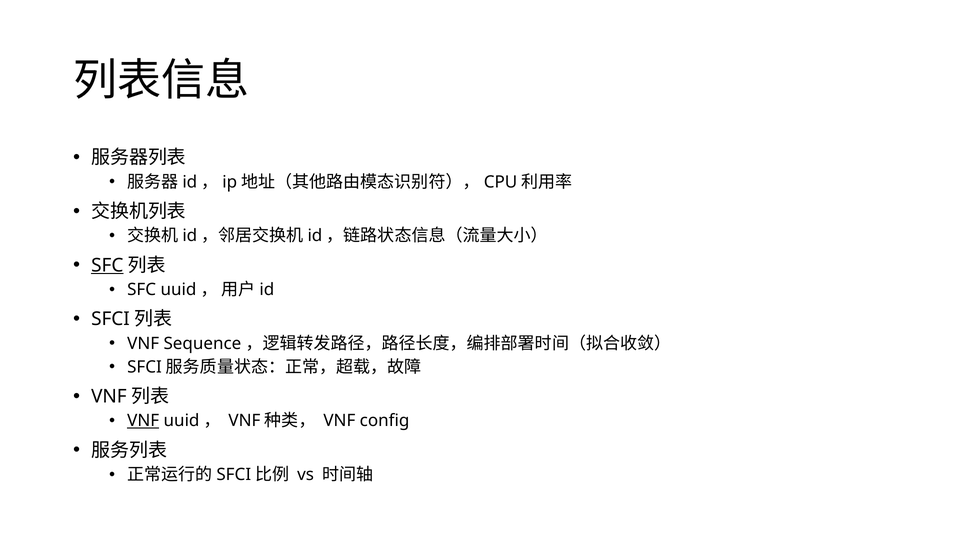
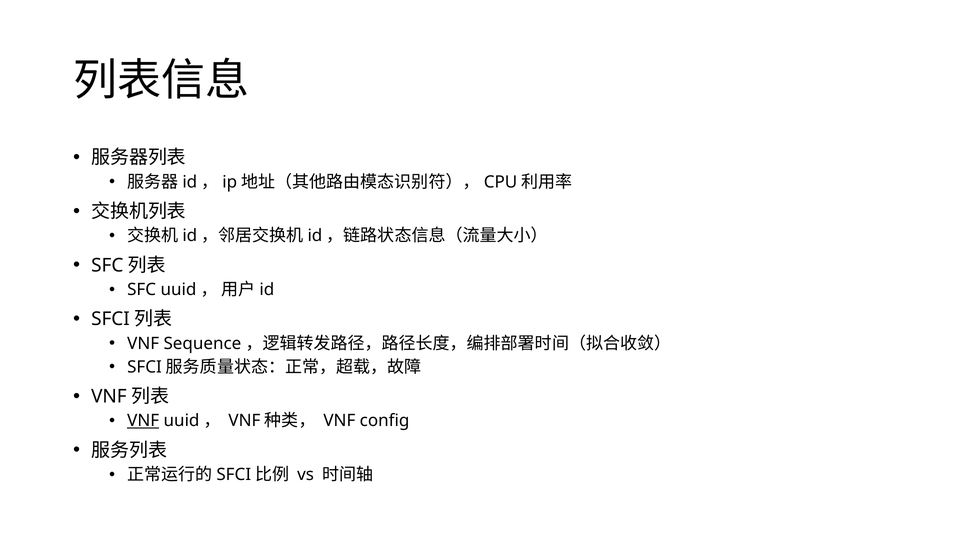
SFC at (107, 265) underline: present -> none
